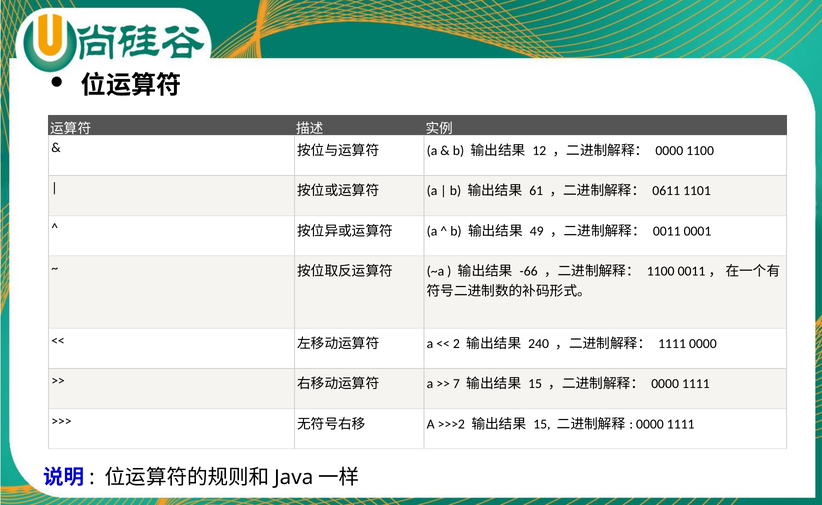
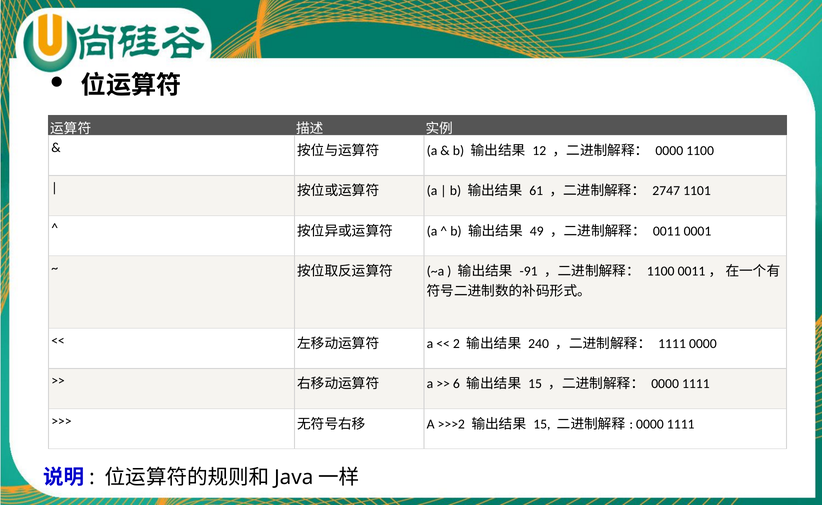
0611: 0611 -> 2747
-66: -66 -> -91
7: 7 -> 6
